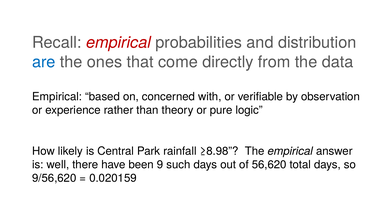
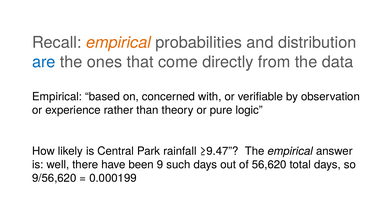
empirical at (119, 43) colour: red -> orange
≥8.98: ≥8.98 -> ≥9.47
0.020159: 0.020159 -> 0.000199
